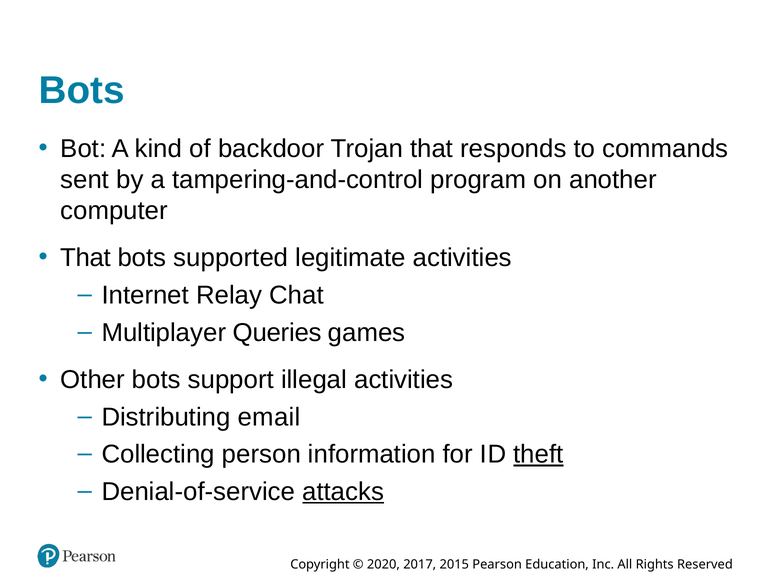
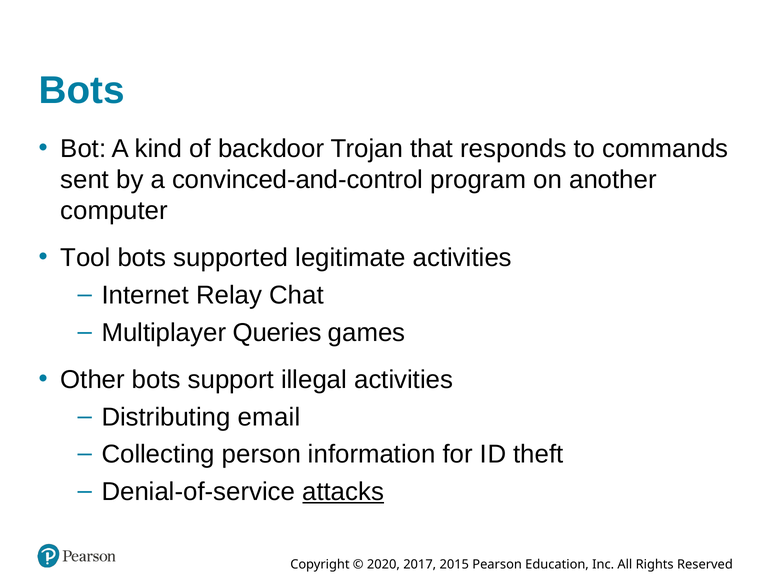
tampering-and-control: tampering-and-control -> convinced-and-control
That at (86, 258): That -> Tool
theft underline: present -> none
